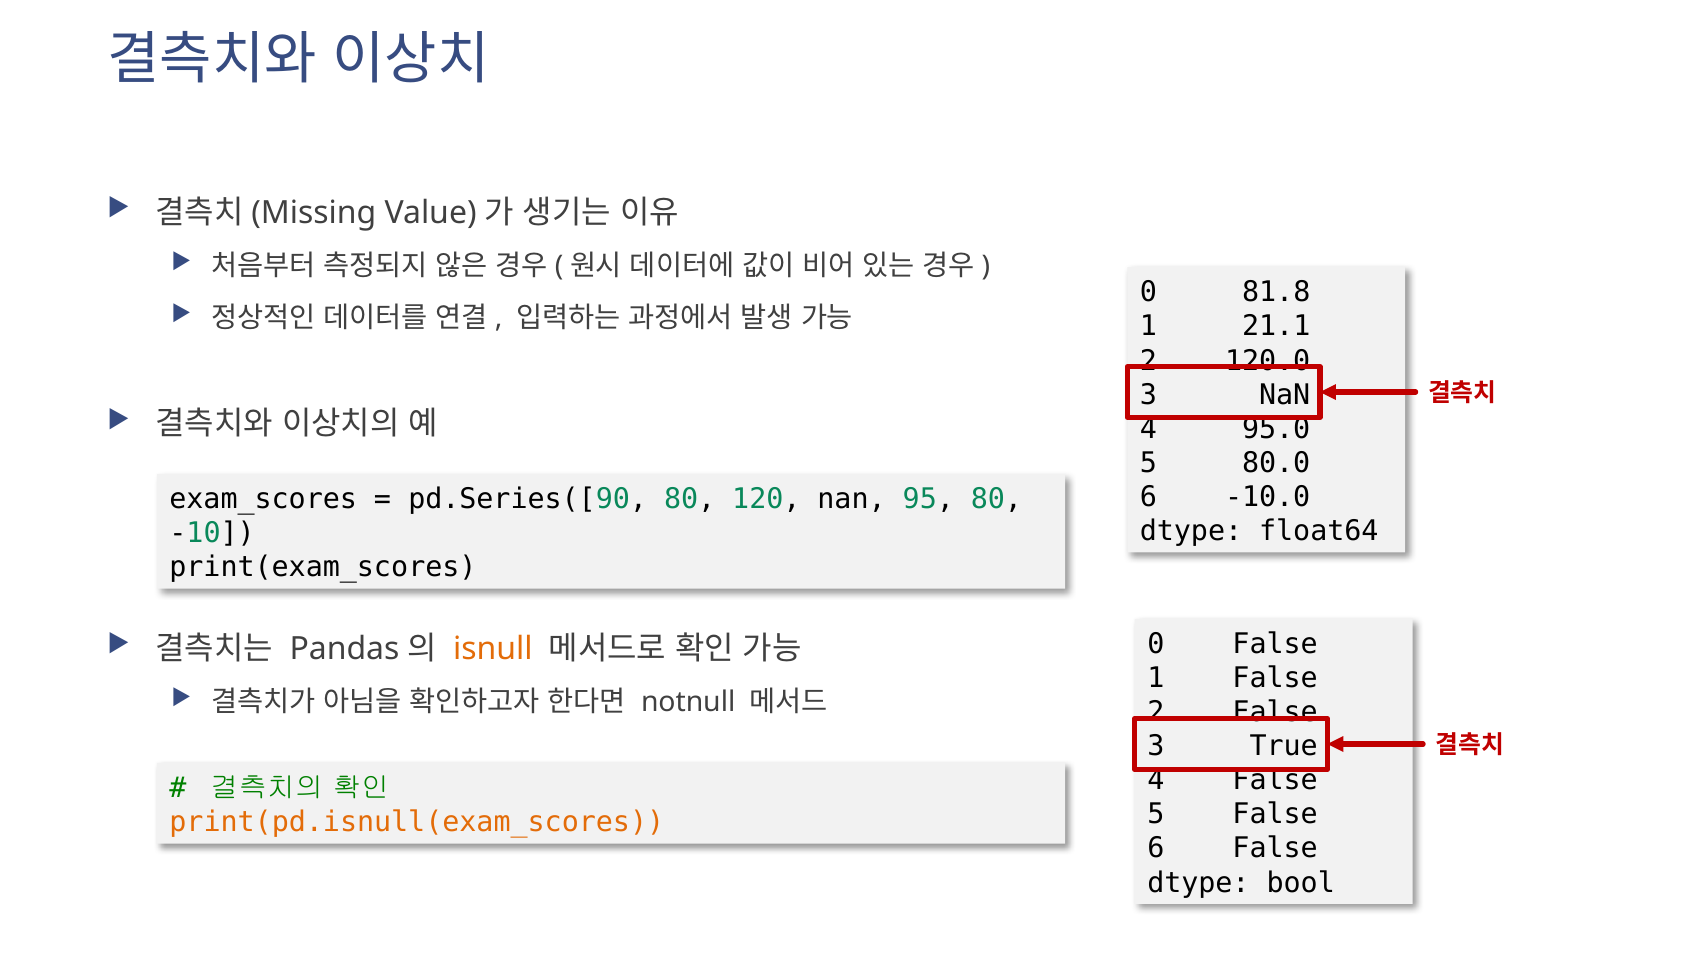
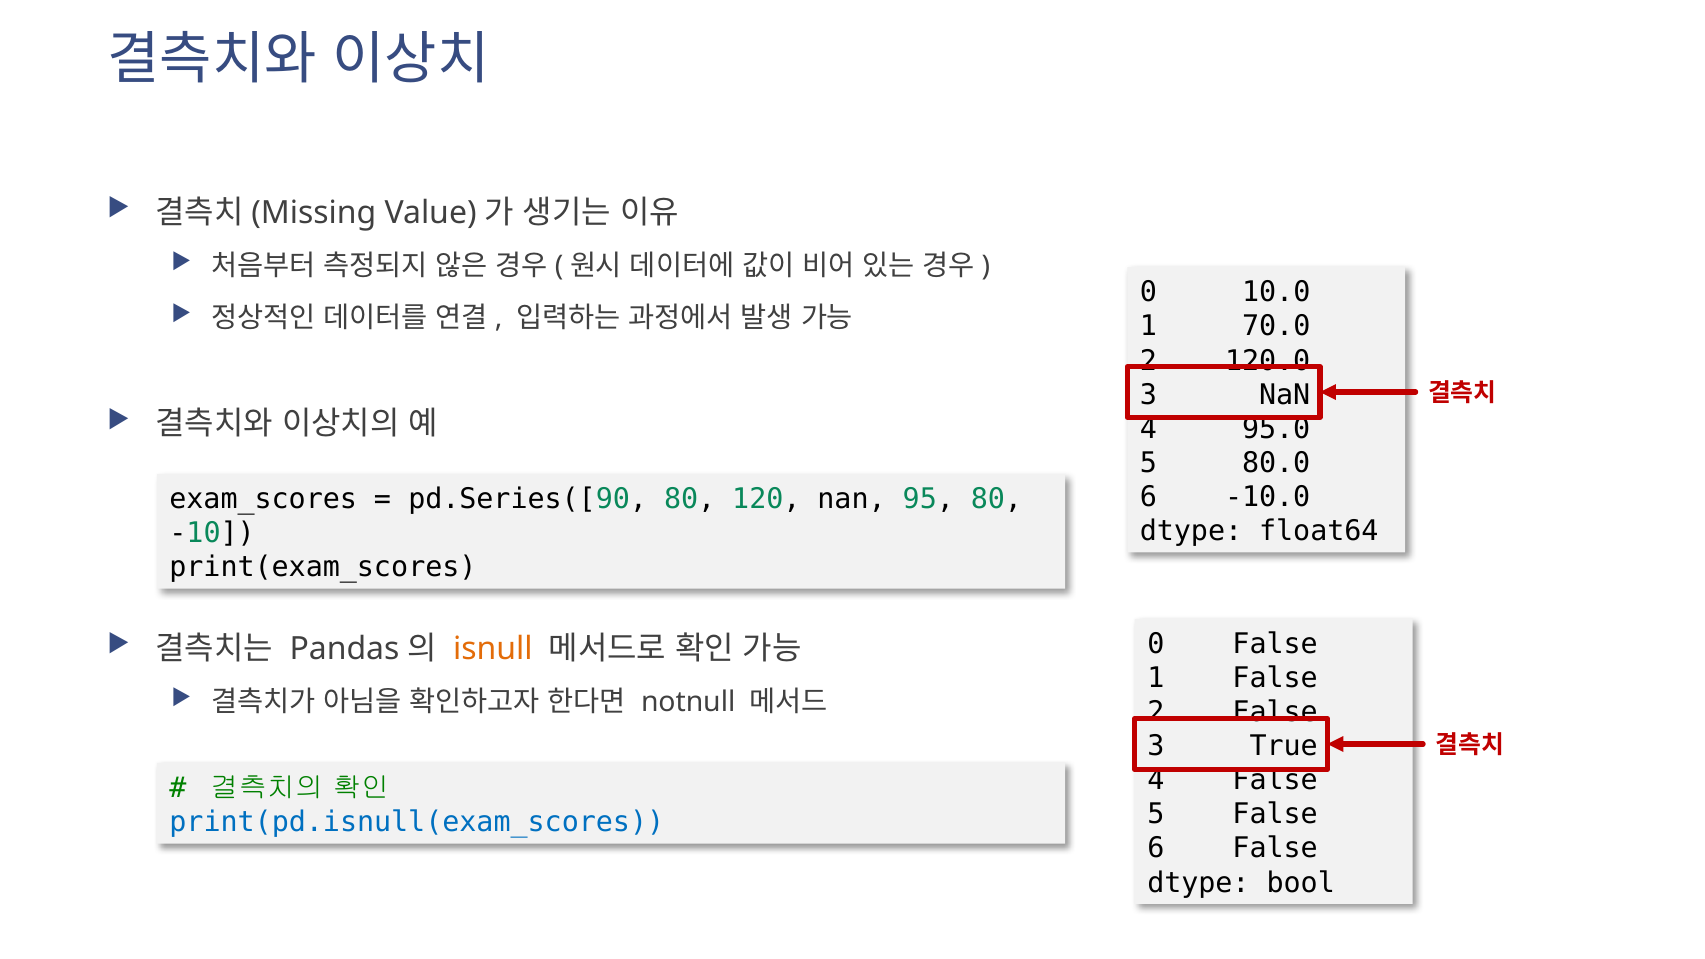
81.8: 81.8 -> 10.0
21.1: 21.1 -> 70.0
print(pd.isnull(exam_scores colour: orange -> blue
